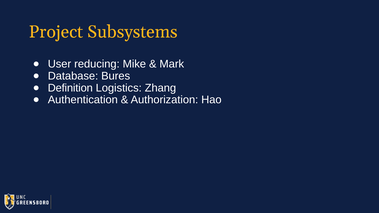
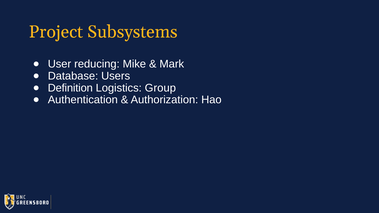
Bures: Bures -> Users
Zhang: Zhang -> Group
